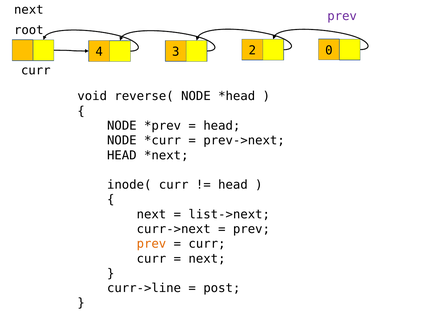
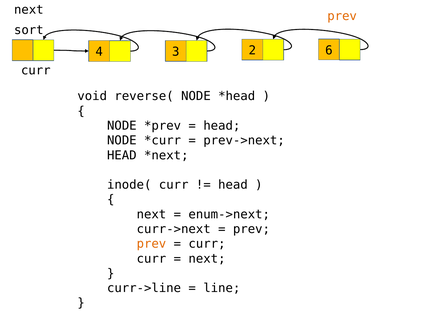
prev at (342, 16) colour: purple -> orange
root: root -> sort
0: 0 -> 6
list->next: list->next -> enum->next
post: post -> line
